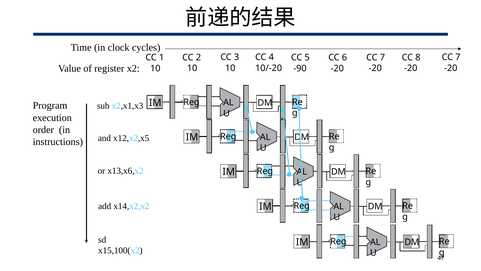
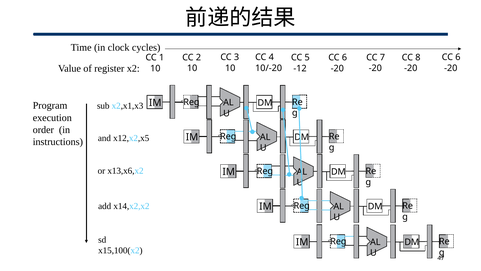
7 at (458, 57): 7 -> 6
-90: -90 -> -12
